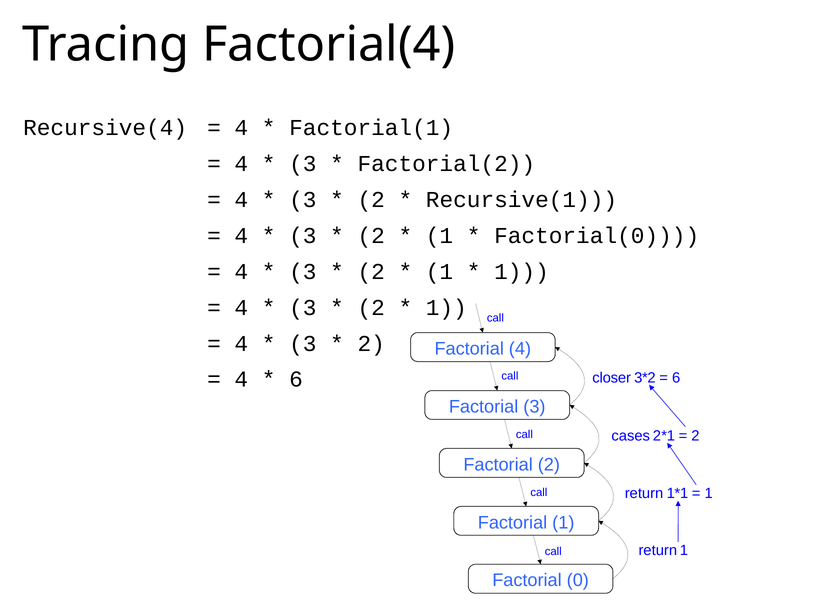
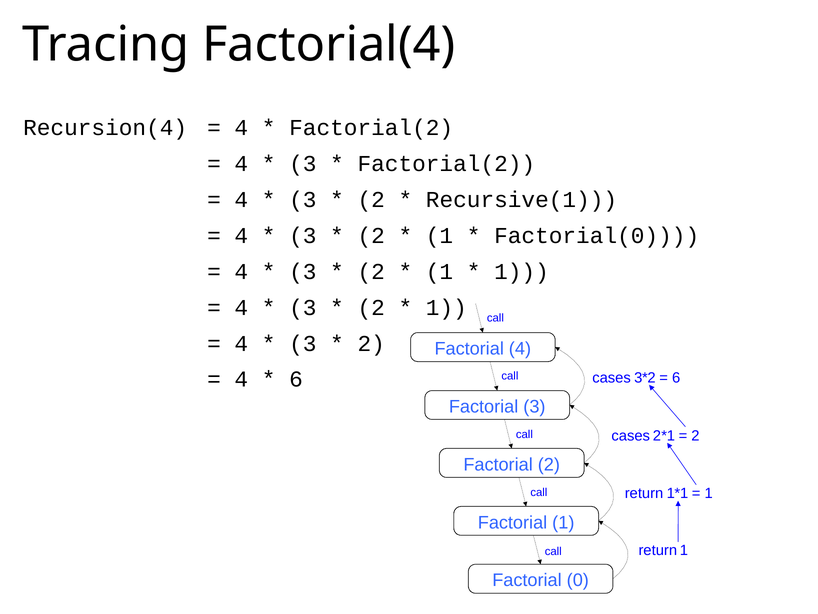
Recursive(4: Recursive(4 -> Recursion(4
Factorial(1 at (371, 128): Factorial(1 -> Factorial(2
closer at (612, 377): closer -> cases
